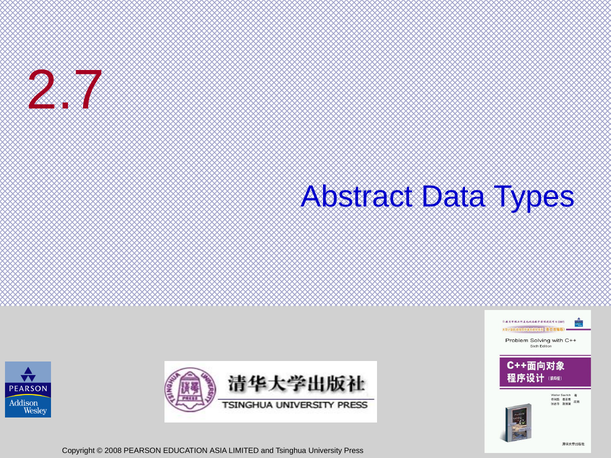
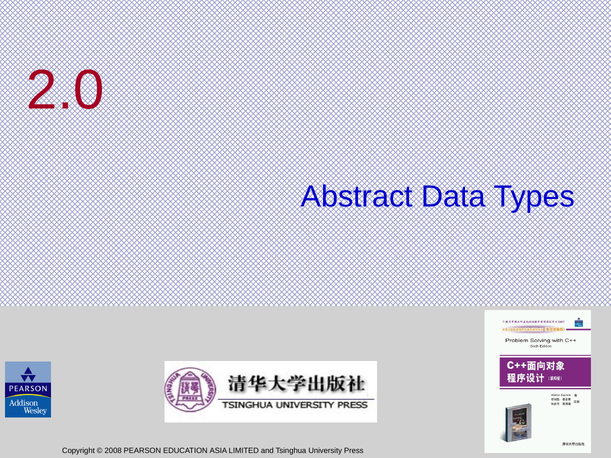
2.7: 2.7 -> 2.0
